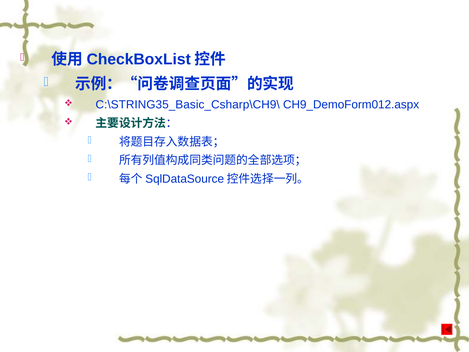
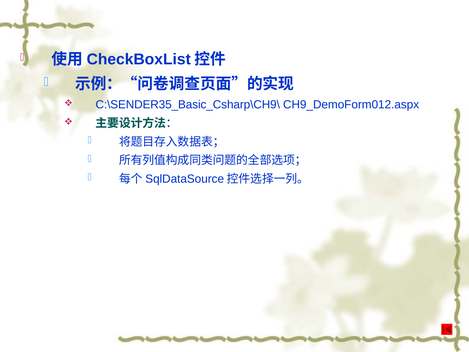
C:\STRING35_Basic_Csharp\CH9\: C:\STRING35_Basic_Csharp\CH9\ -> C:\SENDER35_Basic_Csharp\CH9\
